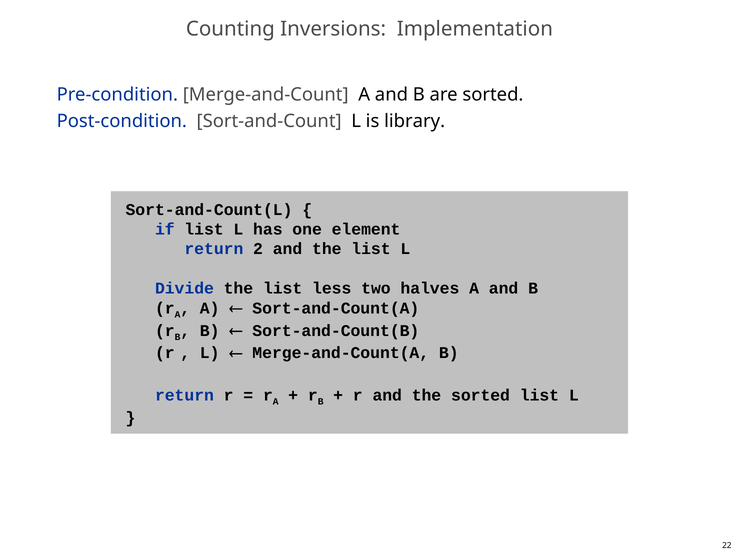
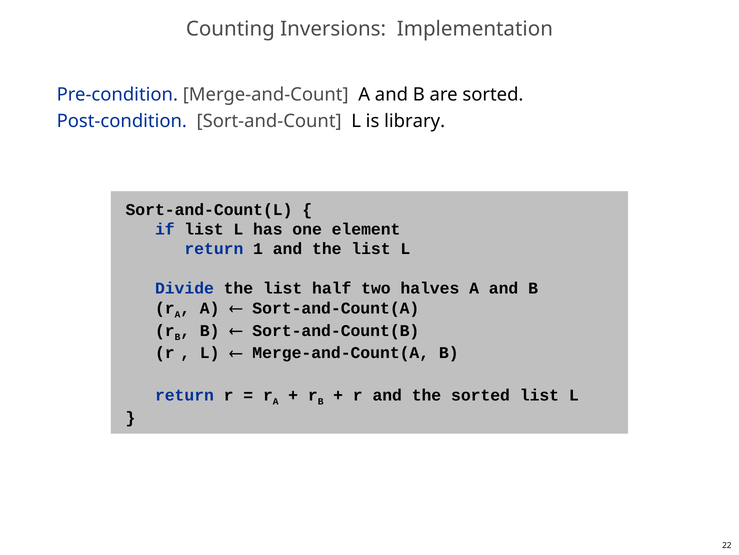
2: 2 -> 1
less: less -> half
